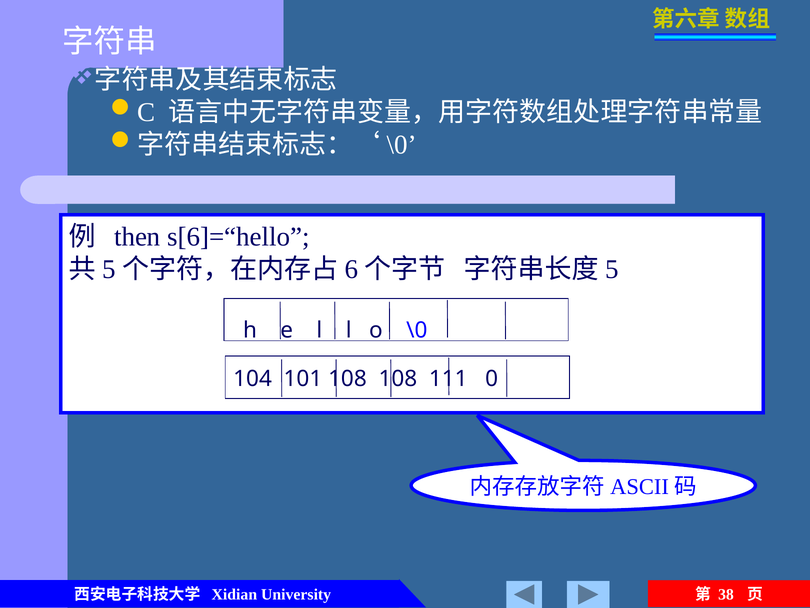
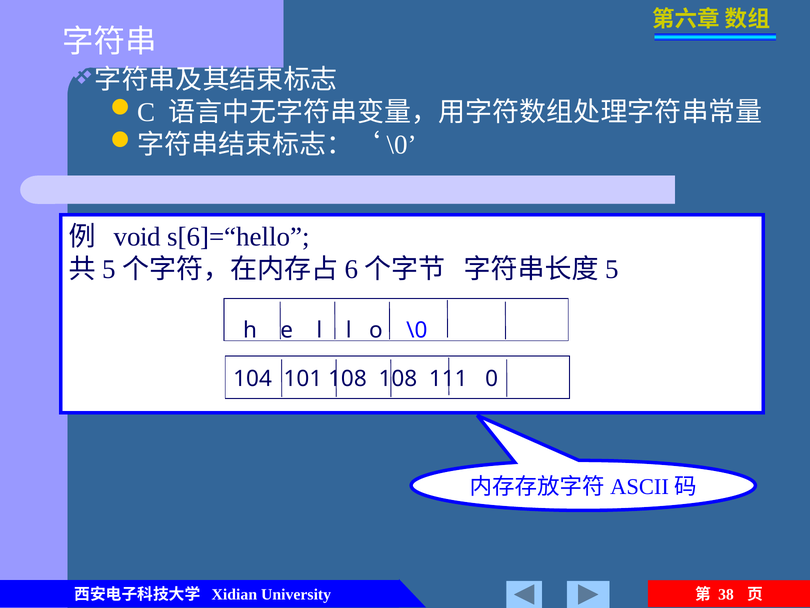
then: then -> void
